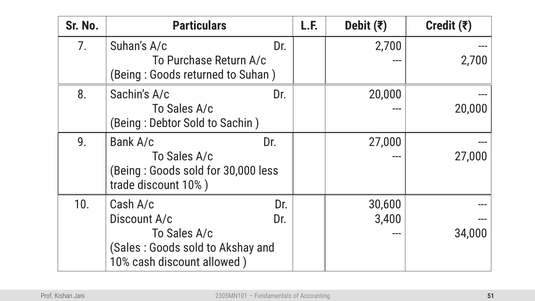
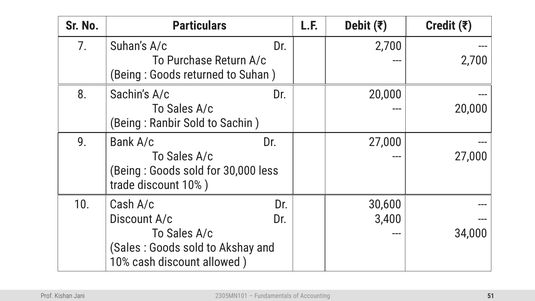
Debtor: Debtor -> Ranbir
